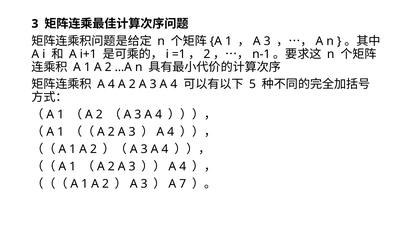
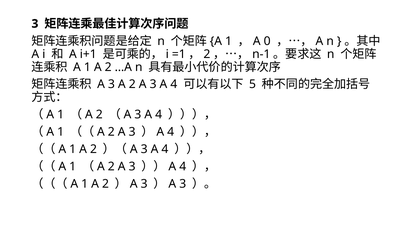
3 at (267, 41): 3 -> 0
4 at (111, 84): 4 -> 3
7 at (183, 184): 7 -> 3
